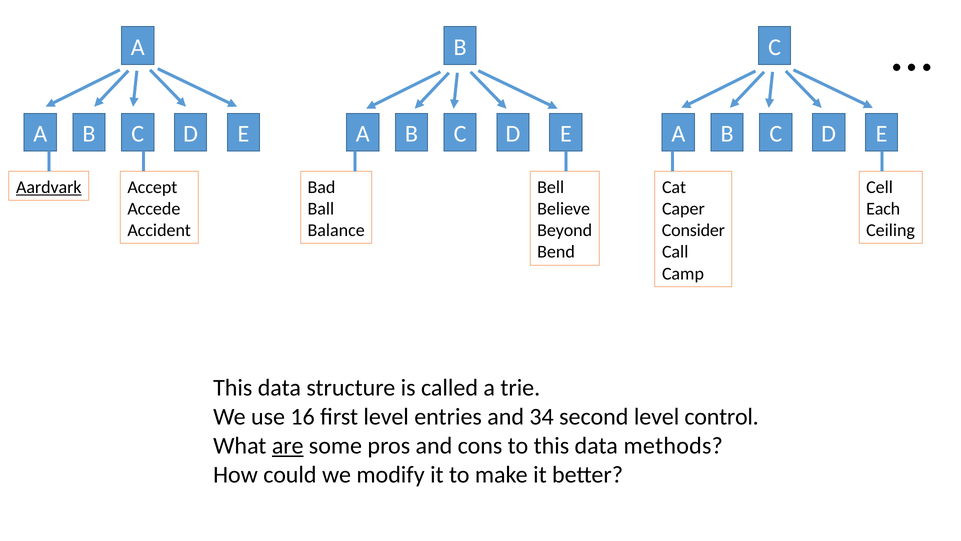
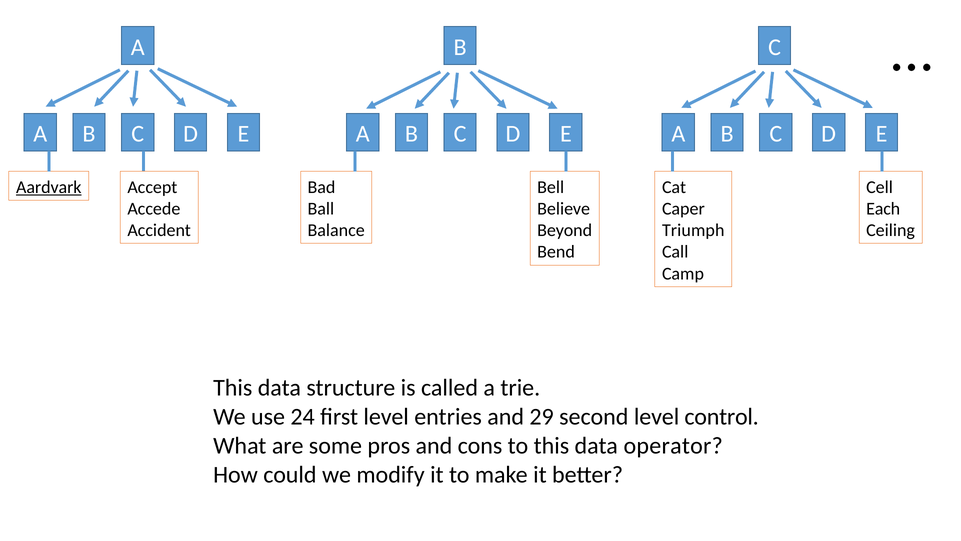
Consider: Consider -> Triumph
16: 16 -> 24
34: 34 -> 29
are underline: present -> none
methods: methods -> operator
